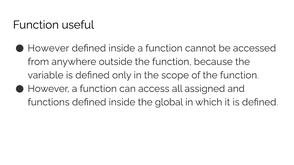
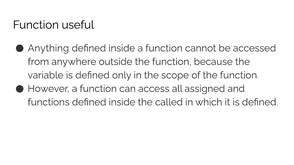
However at (48, 48): However -> Anything
global: global -> called
